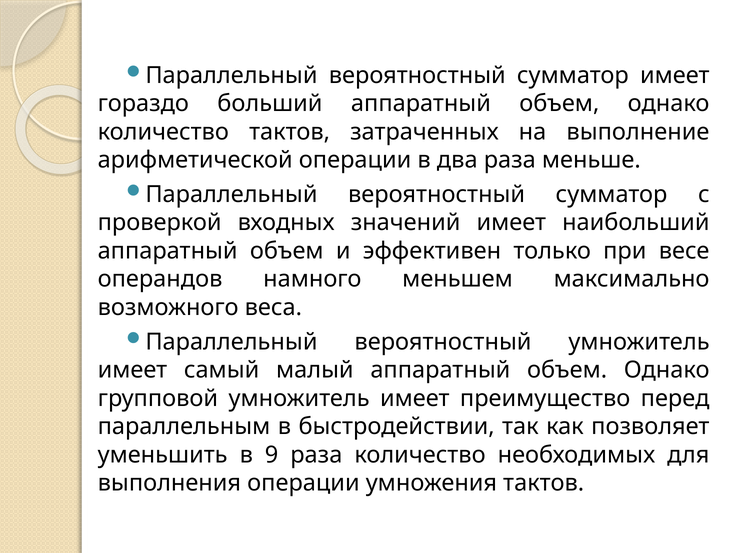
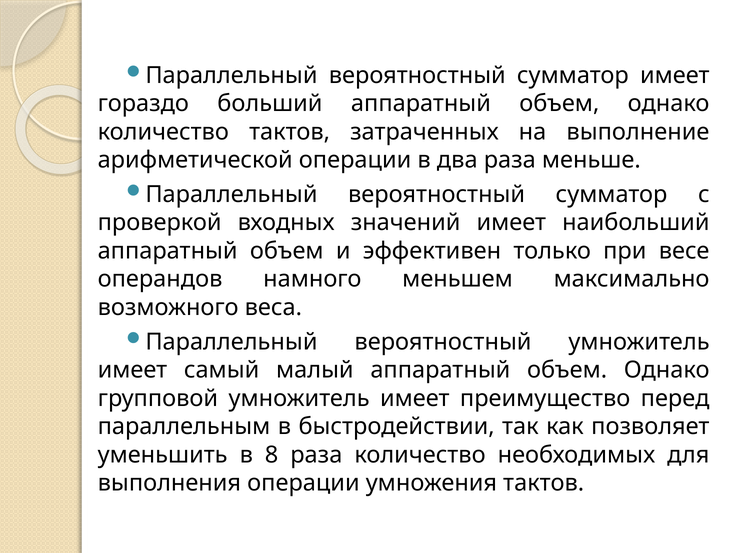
9: 9 -> 8
